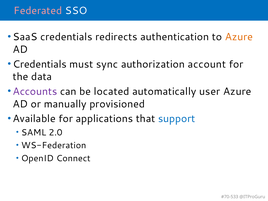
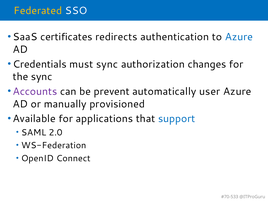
Federated colour: pink -> yellow
SaaS credentials: credentials -> certificates
Azure at (239, 37) colour: orange -> blue
account: account -> changes
the data: data -> sync
located: located -> prevent
